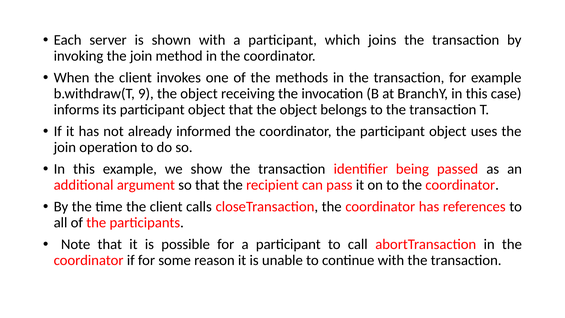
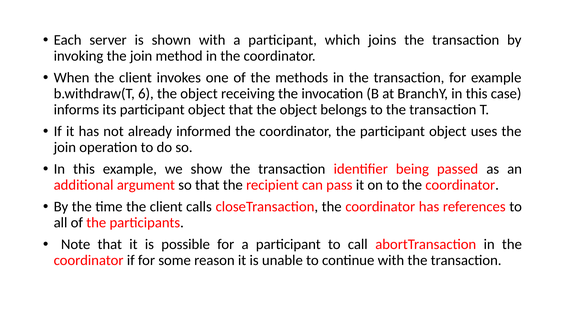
9: 9 -> 6
